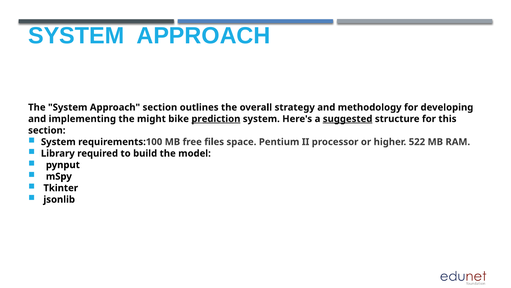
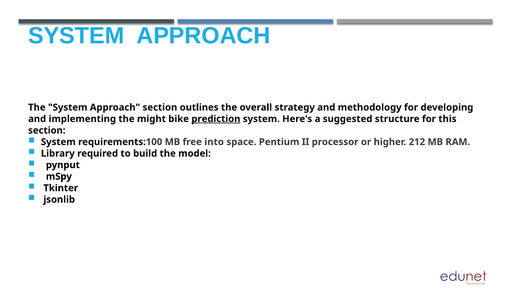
suggested underline: present -> none
files: files -> into
522: 522 -> 212
